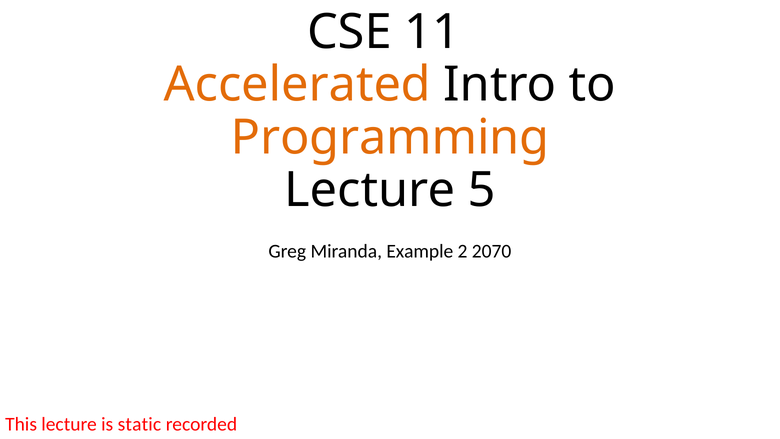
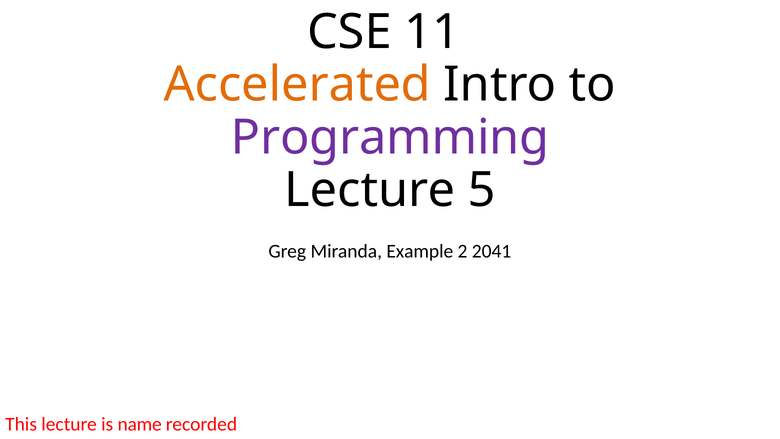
Programming colour: orange -> purple
2070: 2070 -> 2041
static: static -> name
